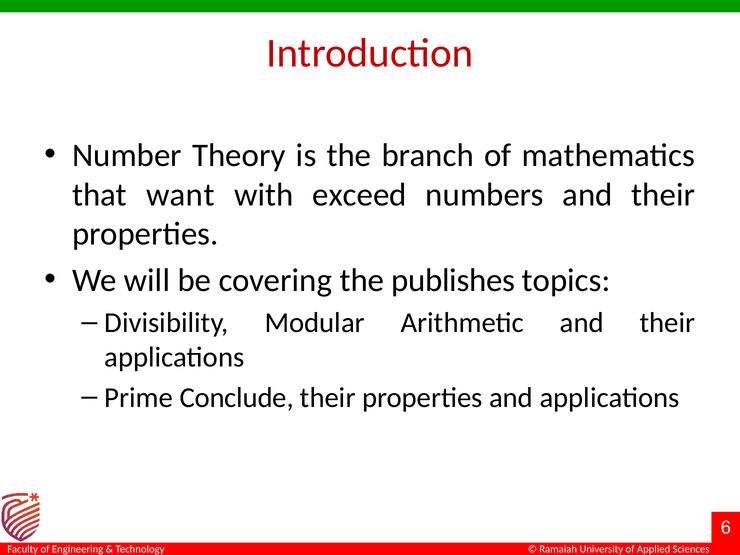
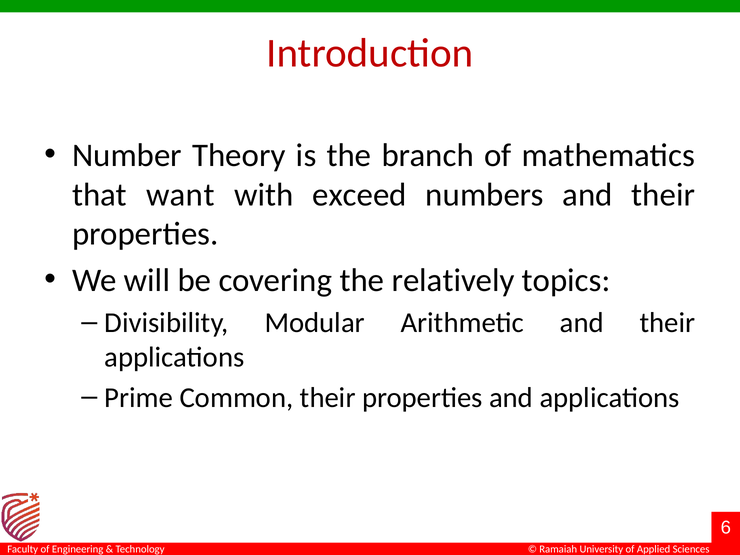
publishes: publishes -> relatively
Conclude: Conclude -> Common
